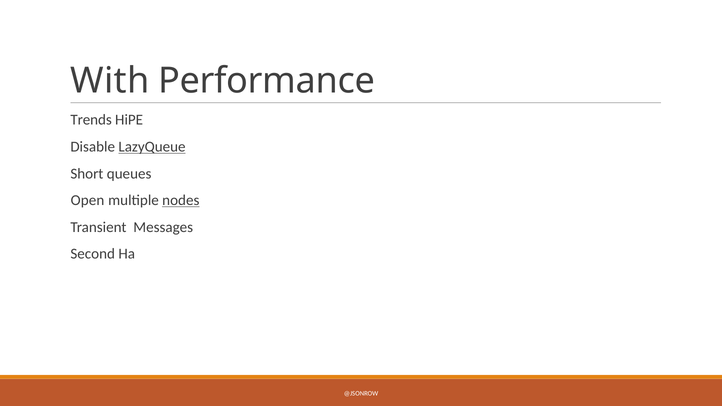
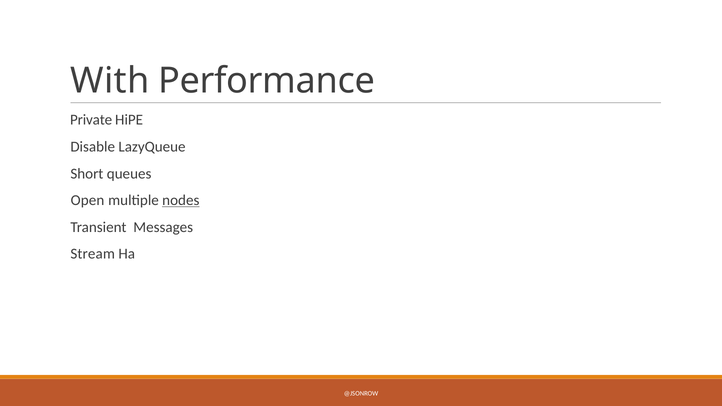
Trends: Trends -> Private
LazyQueue underline: present -> none
Second: Second -> Stream
